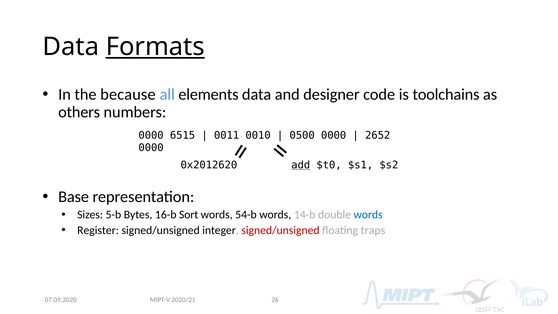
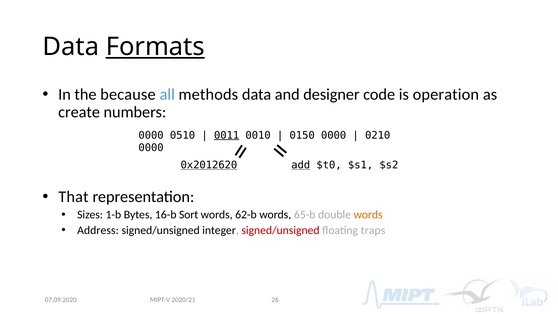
elements: elements -> methods
toolchains: toolchains -> operation
others: others -> create
6515: 6515 -> 0510
0011 underline: none -> present
0500: 0500 -> 0150
2652: 2652 -> 0210
0x2012620 underline: none -> present
Base: Base -> That
5-b: 5-b -> 1-b
54-b: 54-b -> 62-b
14-b: 14-b -> 65-b
words at (368, 215) colour: blue -> orange
Register: Register -> Address
